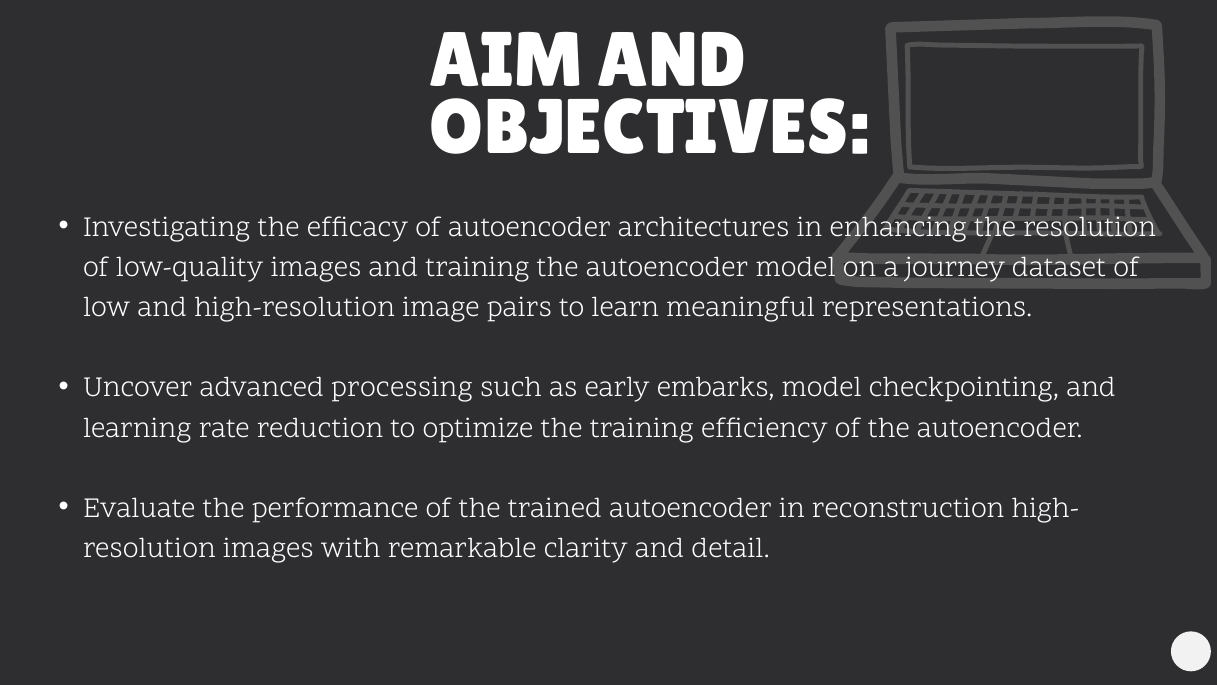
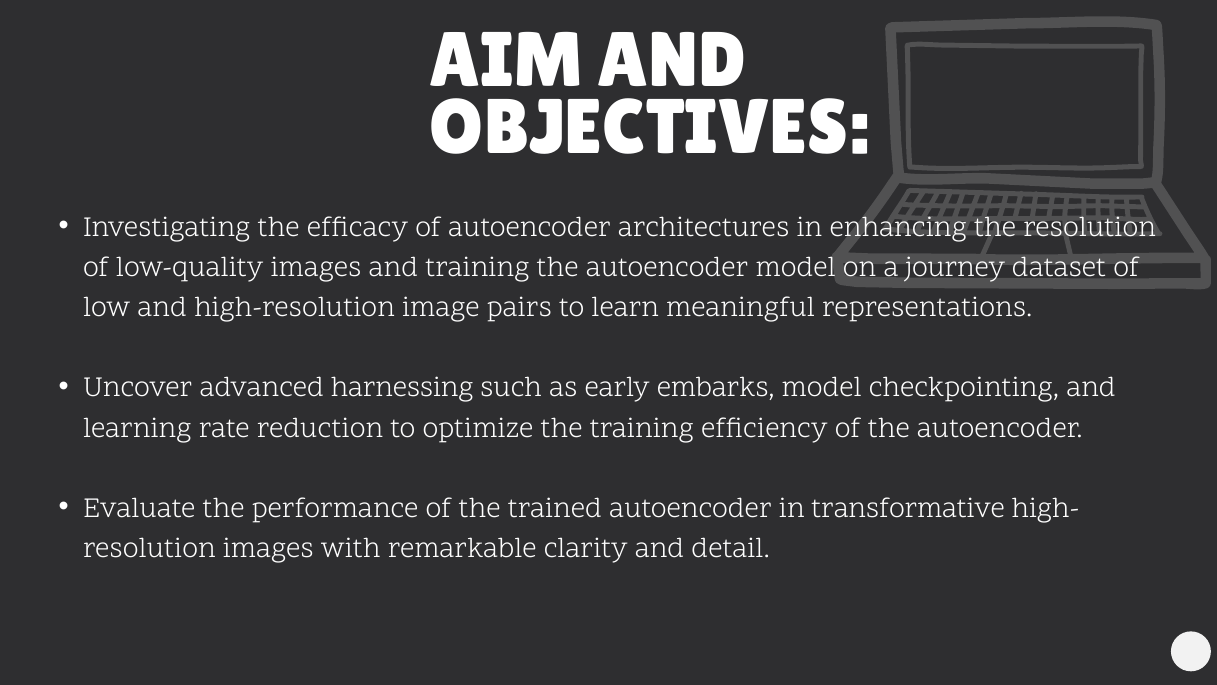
processing: processing -> harnessing
reconstruction: reconstruction -> transformative
